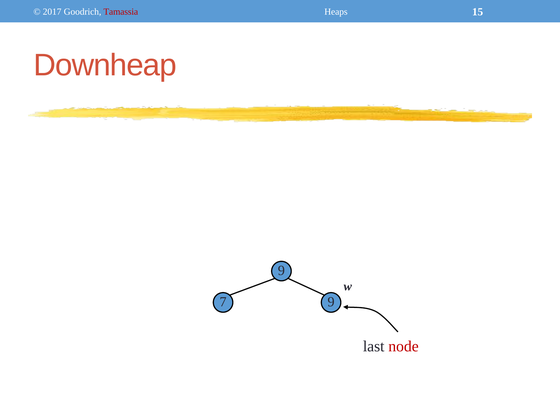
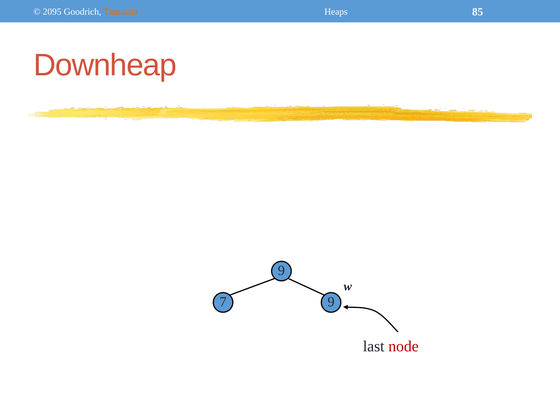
2017: 2017 -> 2095
Tamassia colour: red -> orange
15: 15 -> 85
